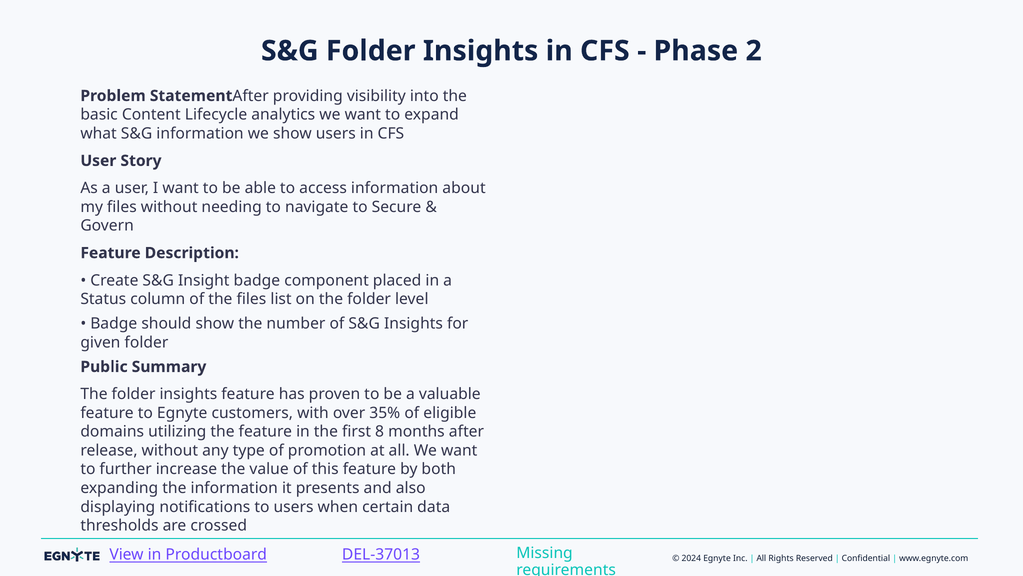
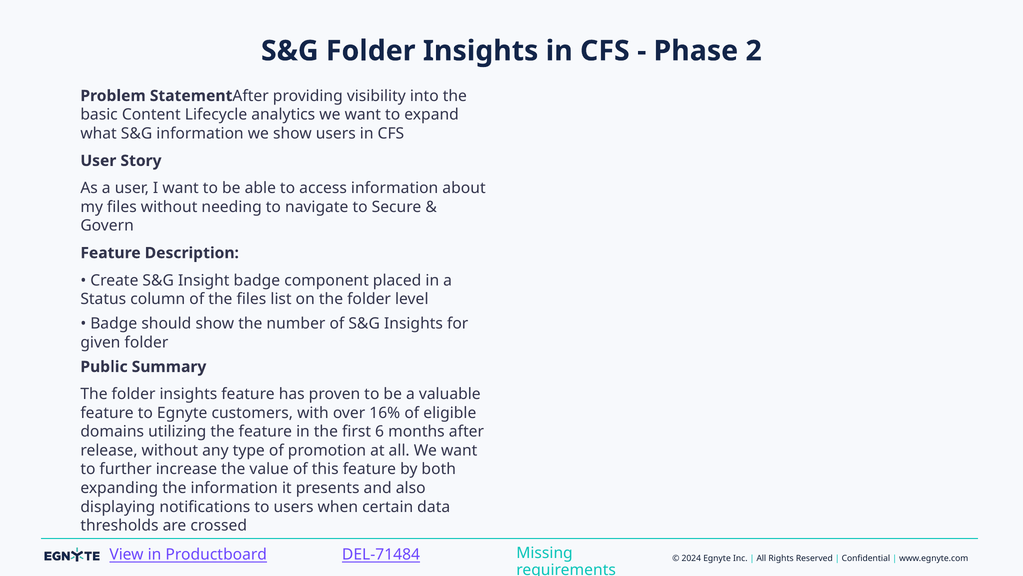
35%: 35% -> 16%
8: 8 -> 6
DEL-37013: DEL-37013 -> DEL-71484
